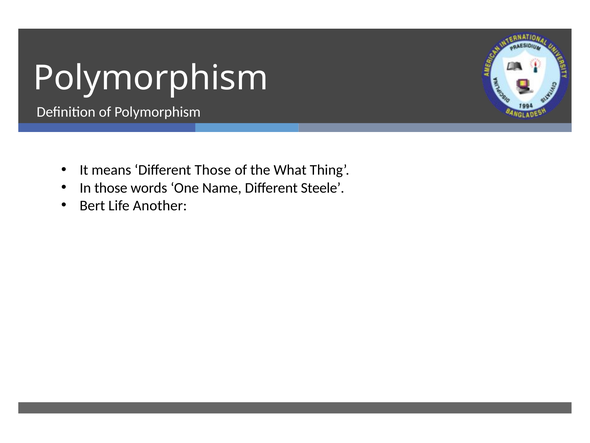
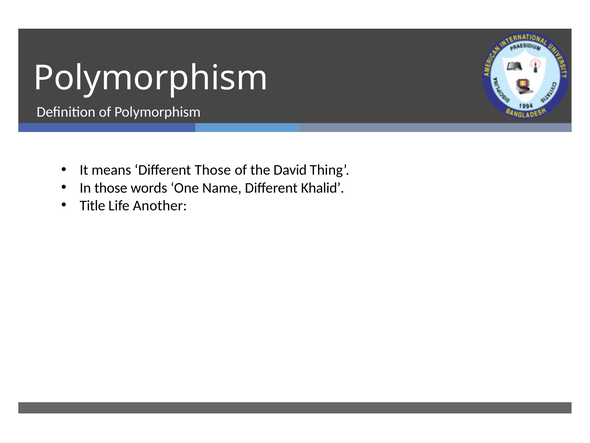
What: What -> David
Steele: Steele -> Khalid
Bert: Bert -> Title
